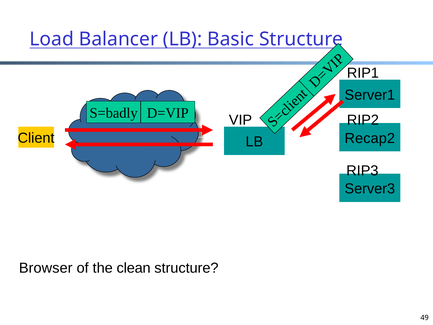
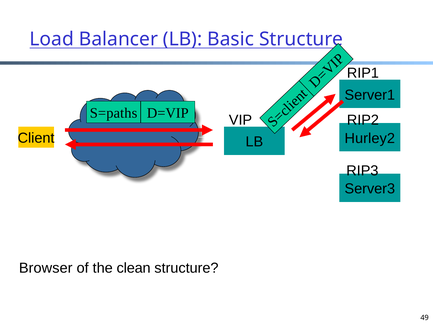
S=badly: S=badly -> S=paths
Recap2: Recap2 -> Hurley2
